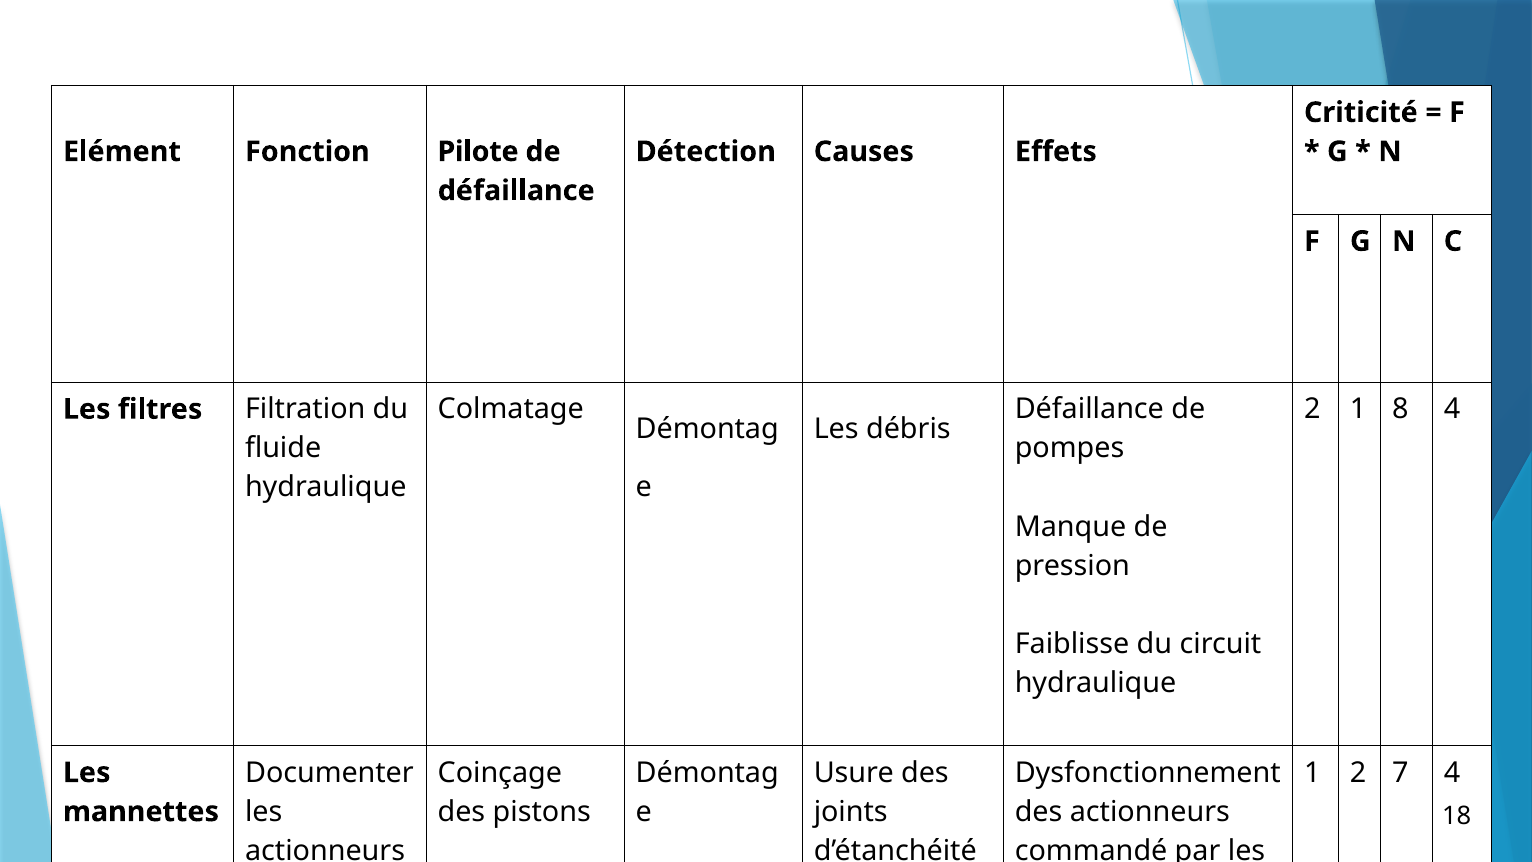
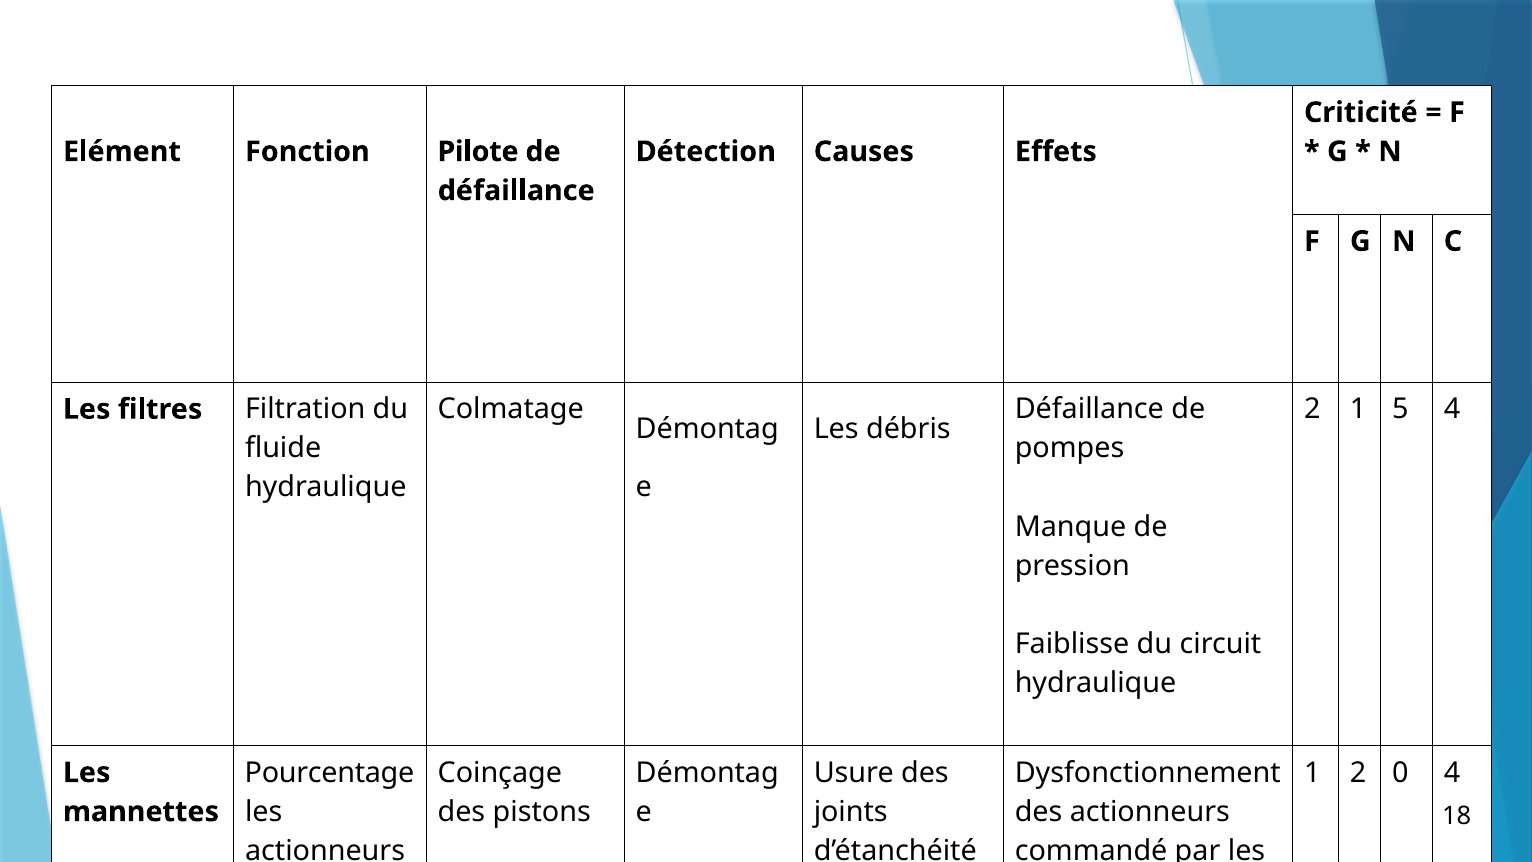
8: 8 -> 5
Documenter: Documenter -> Pourcentage
7: 7 -> 0
